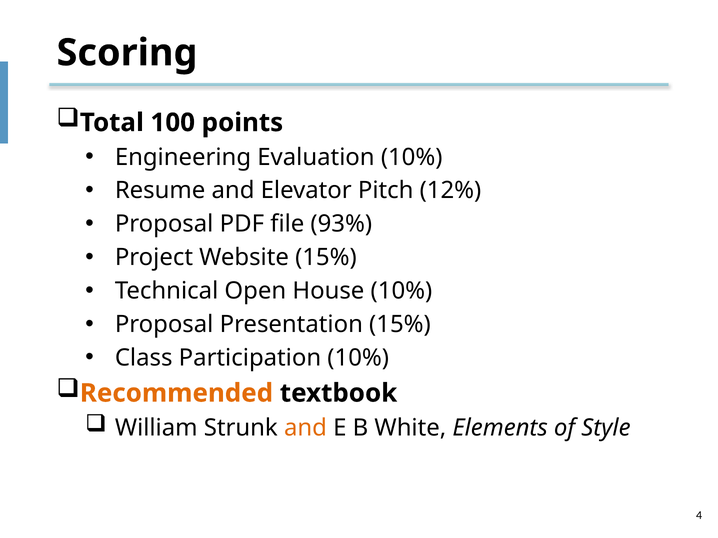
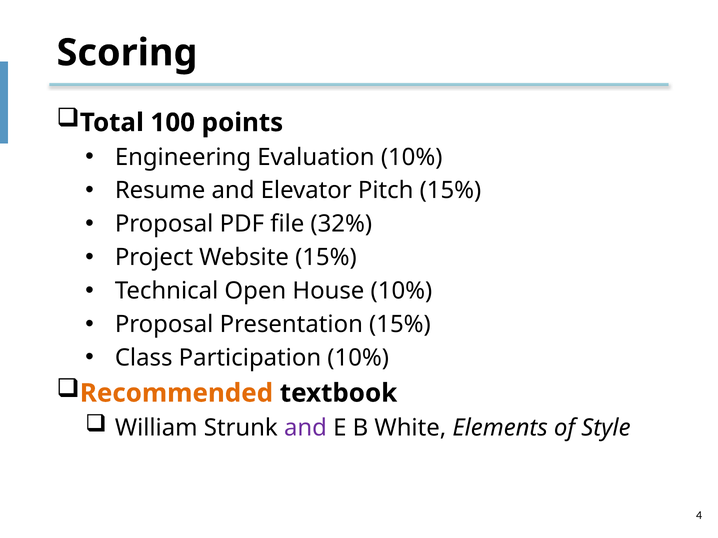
Pitch 12%: 12% -> 15%
93%: 93% -> 32%
and at (305, 428) colour: orange -> purple
